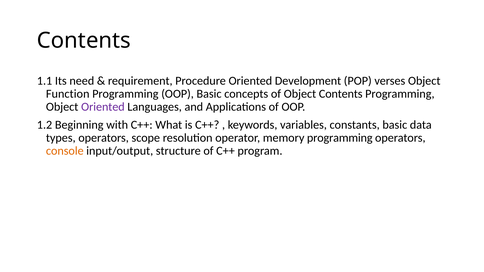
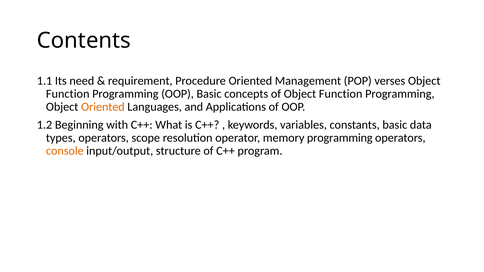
Development: Development -> Management
of Object Contents: Contents -> Function
Oriented at (103, 107) colour: purple -> orange
